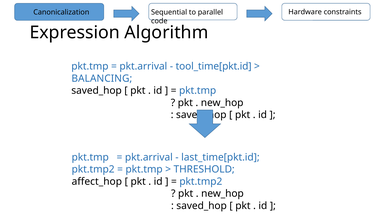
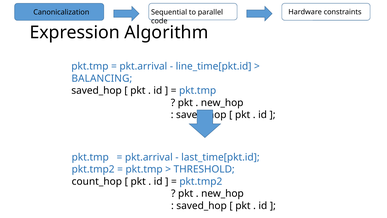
tool_time[pkt.id: tool_time[pkt.id -> line_time[pkt.id
affect_hop: affect_hop -> count_hop
